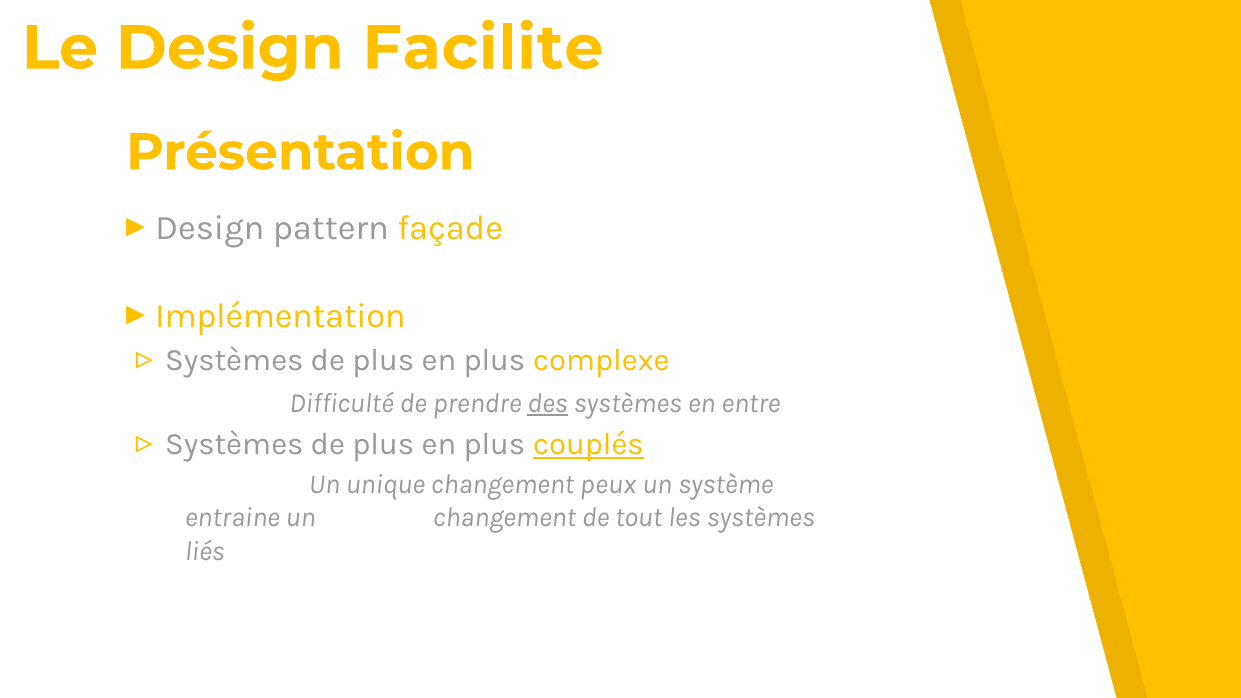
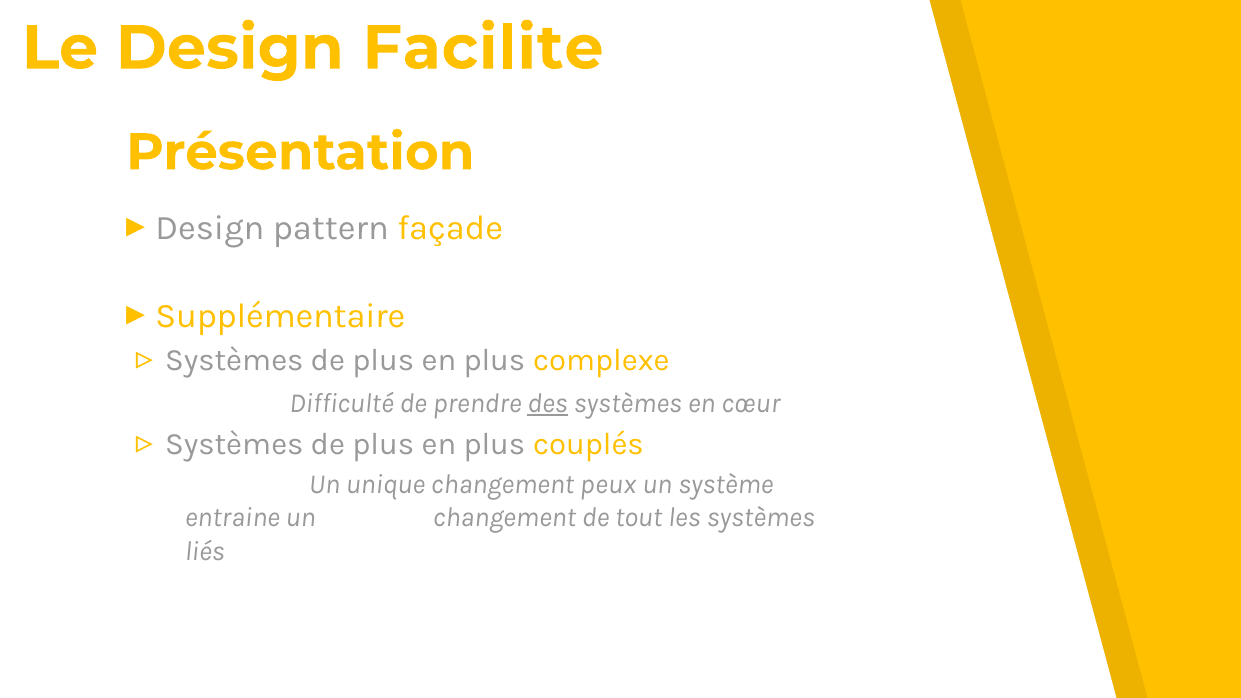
Implémentation: Implémentation -> Supplémentaire
entre: entre -> cœur
couplés underline: present -> none
